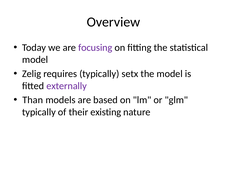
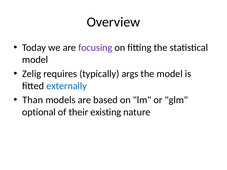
setx: setx -> args
externally colour: purple -> blue
typically at (39, 112): typically -> optional
